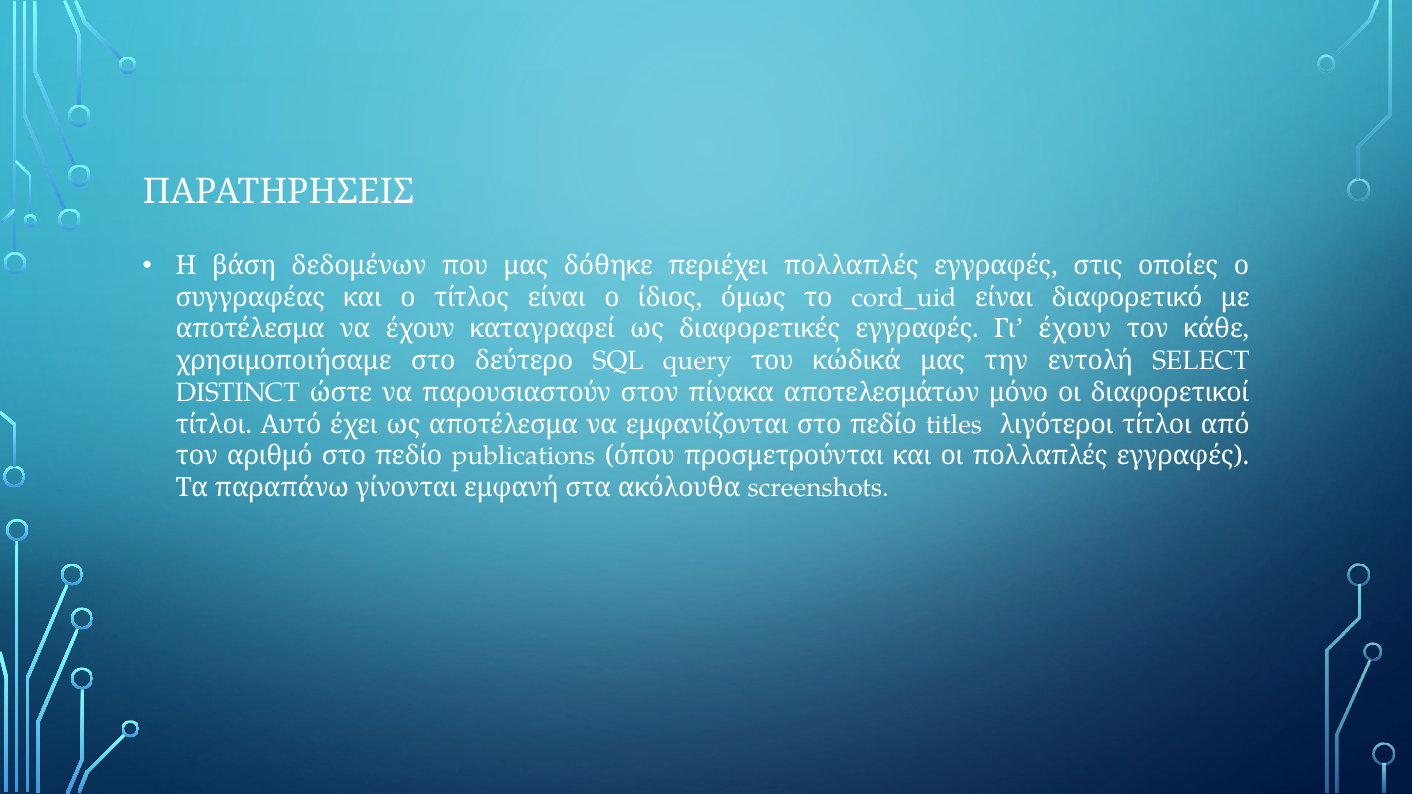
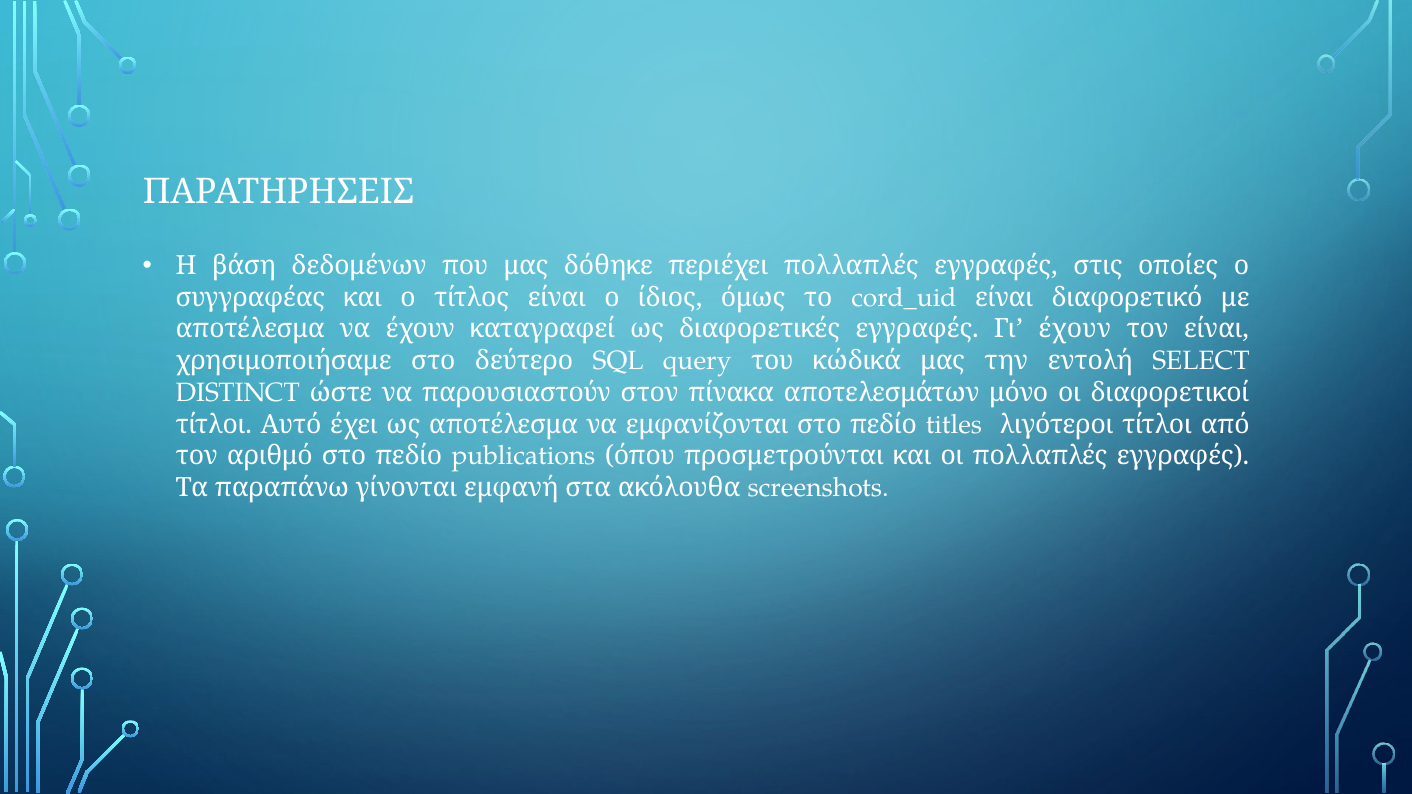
τον κάθε: κάθε -> είναι
